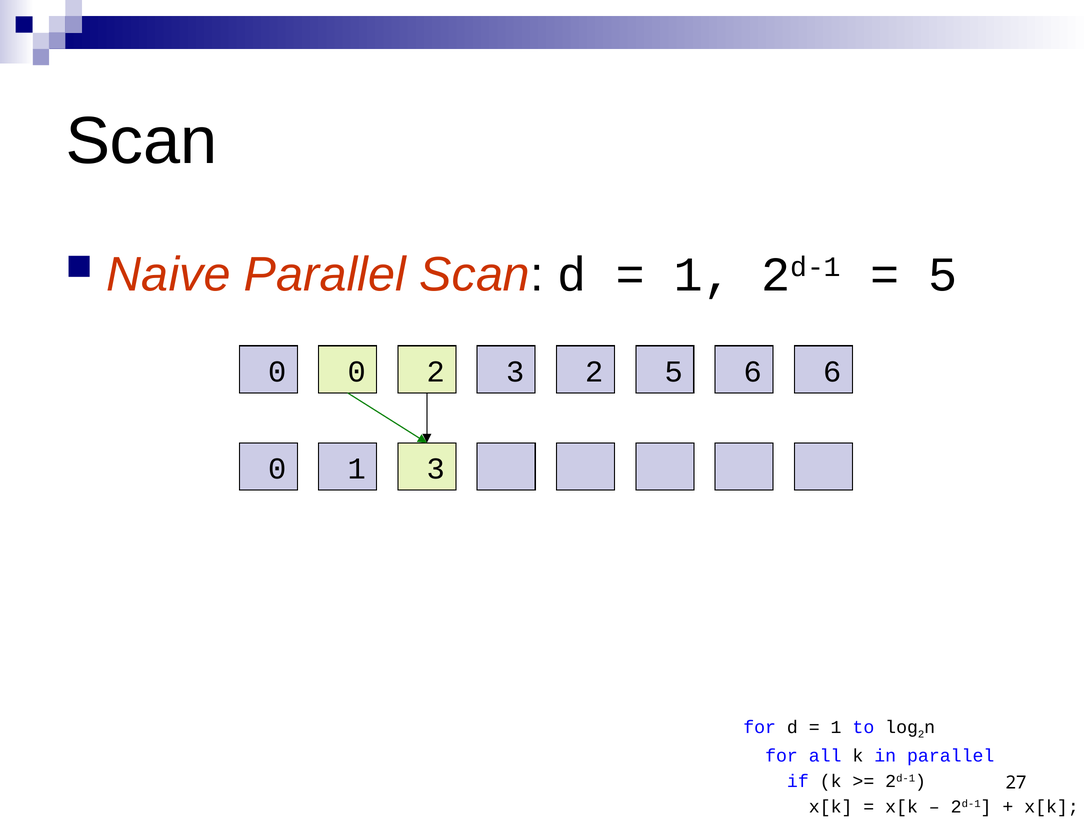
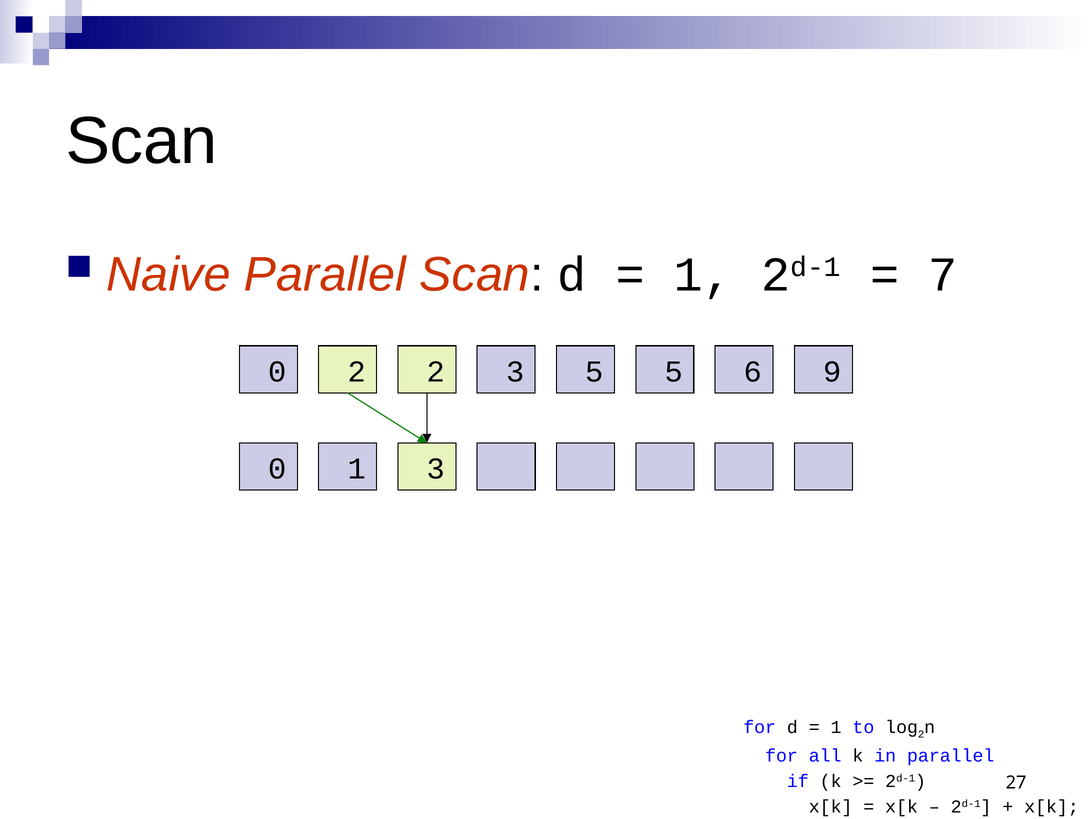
5 at (943, 275): 5 -> 7
0 0: 0 -> 2
3 2: 2 -> 5
6 6: 6 -> 9
